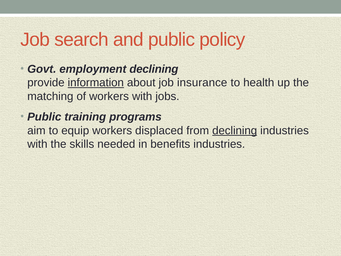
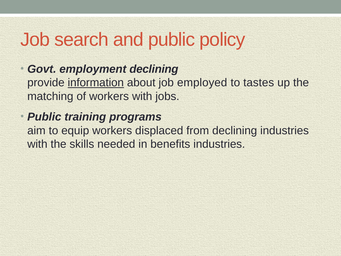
insurance: insurance -> employed
health: health -> tastes
declining at (235, 130) underline: present -> none
